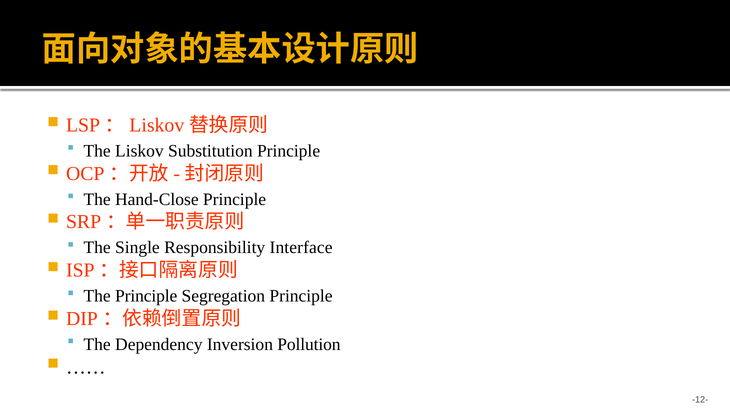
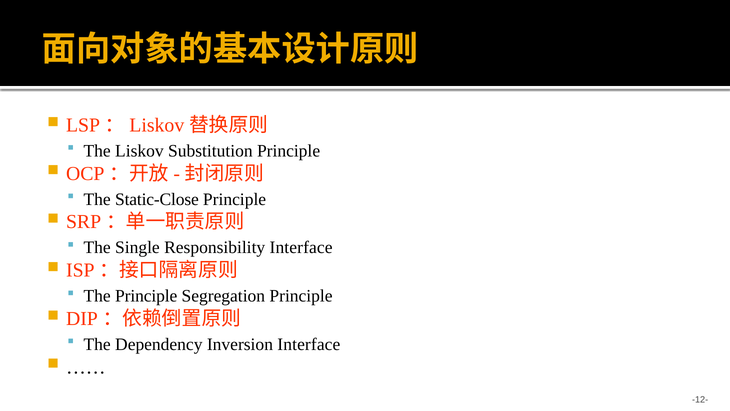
Hand-Close: Hand-Close -> Static-Close
Inversion Pollution: Pollution -> Interface
